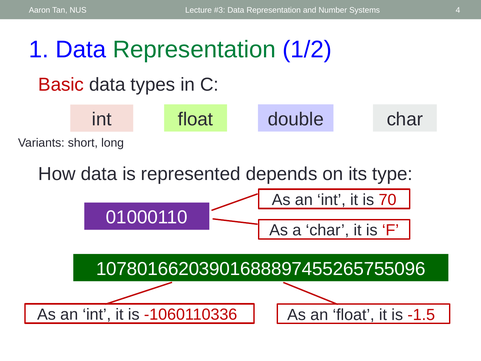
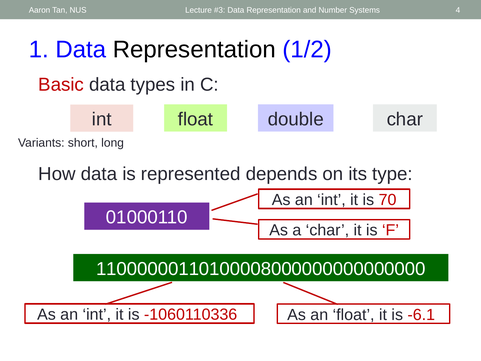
Representation at (194, 49) colour: green -> black
10780166203901688897455265755096: 10780166203901688897455265755096 -> 11000000110100008000000000000000
-1.5: -1.5 -> -6.1
